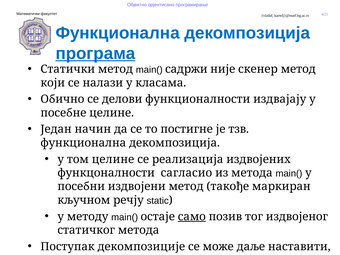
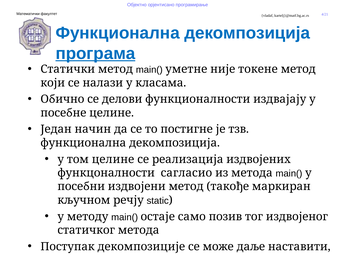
садржи: садржи -> уметне
скенер: скенер -> токене
само underline: present -> none
